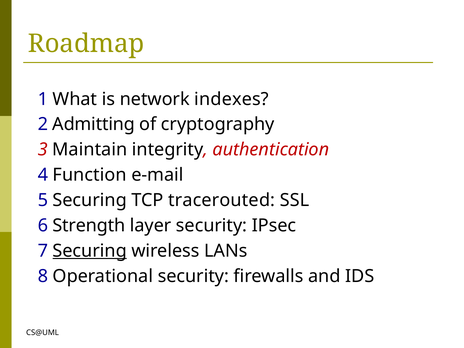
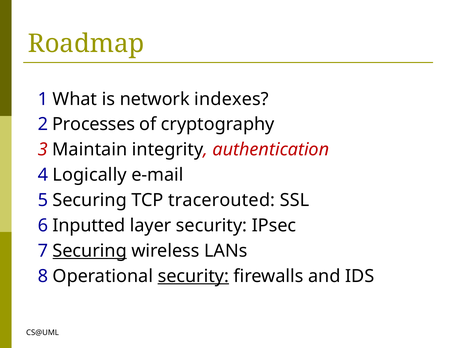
Admitting: Admitting -> Processes
Function: Function -> Logically
Strength: Strength -> Inputted
security at (193, 276) underline: none -> present
